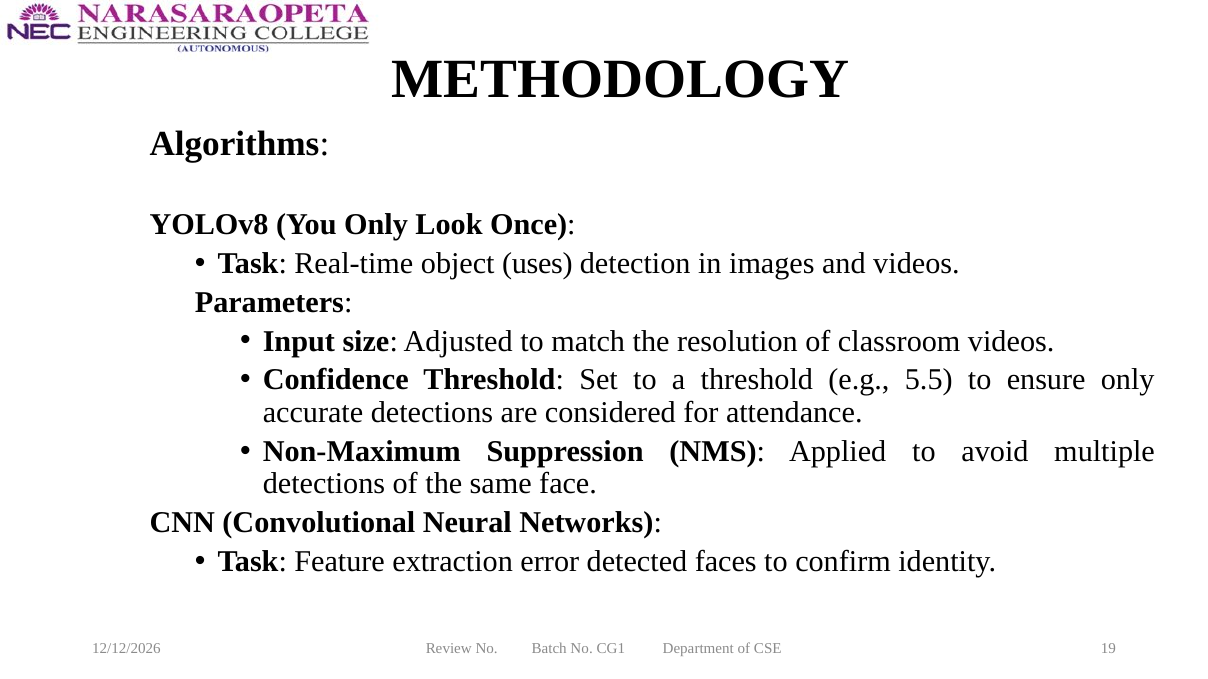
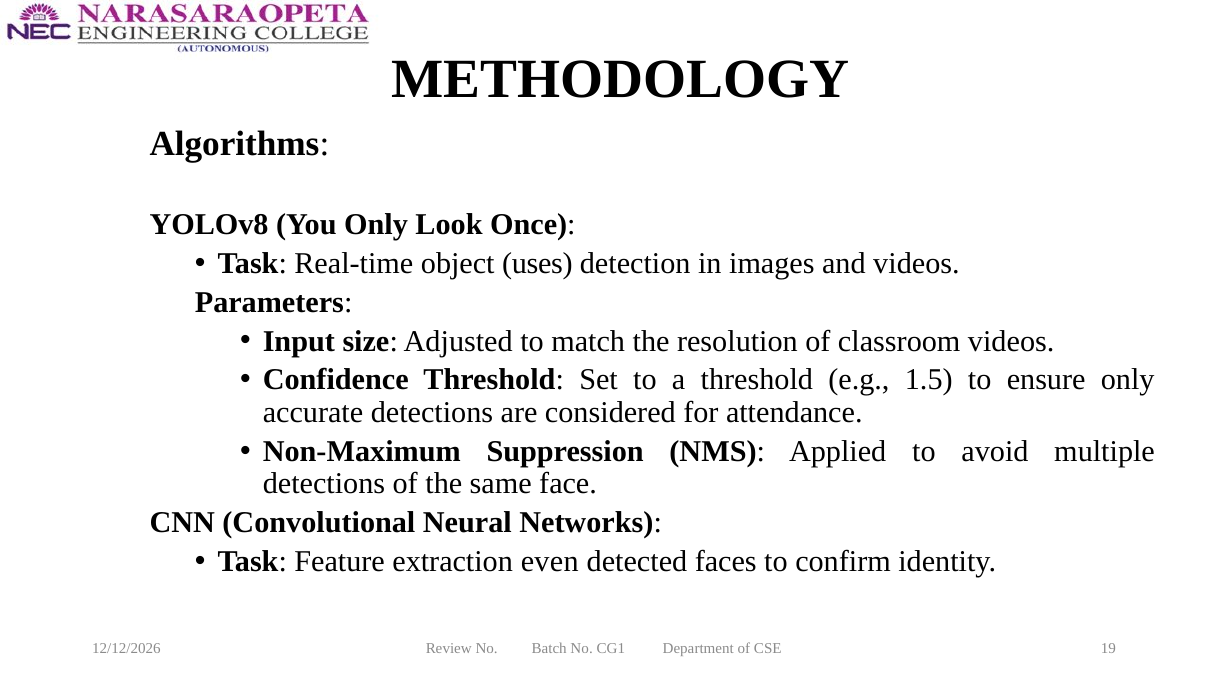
5.5: 5.5 -> 1.5
error: error -> even
